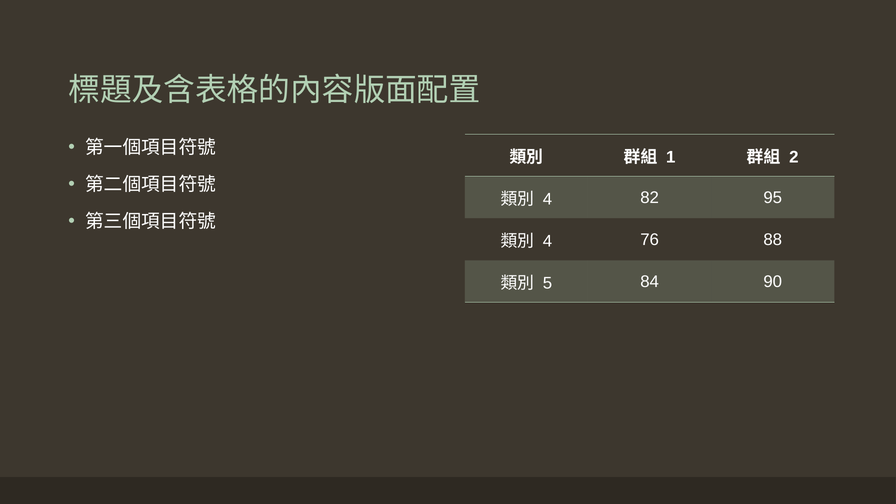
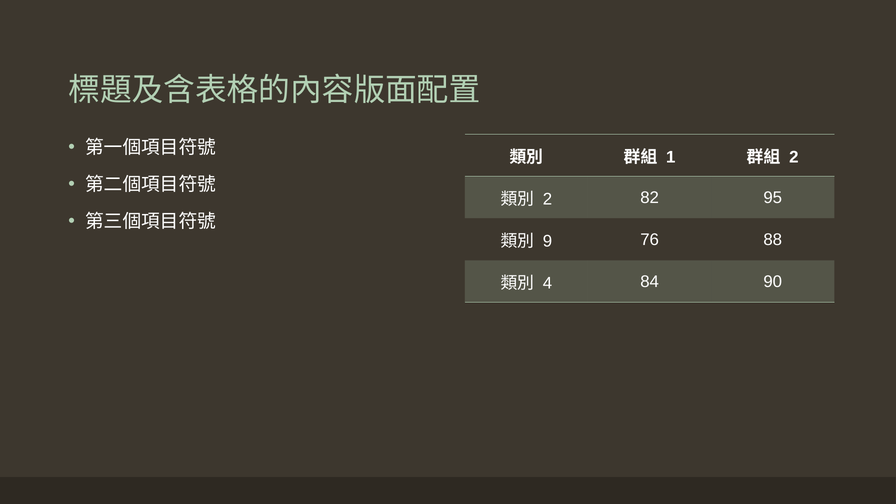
4 at (547, 199): 4 -> 2
4 at (547, 241): 4 -> 9
5: 5 -> 4
